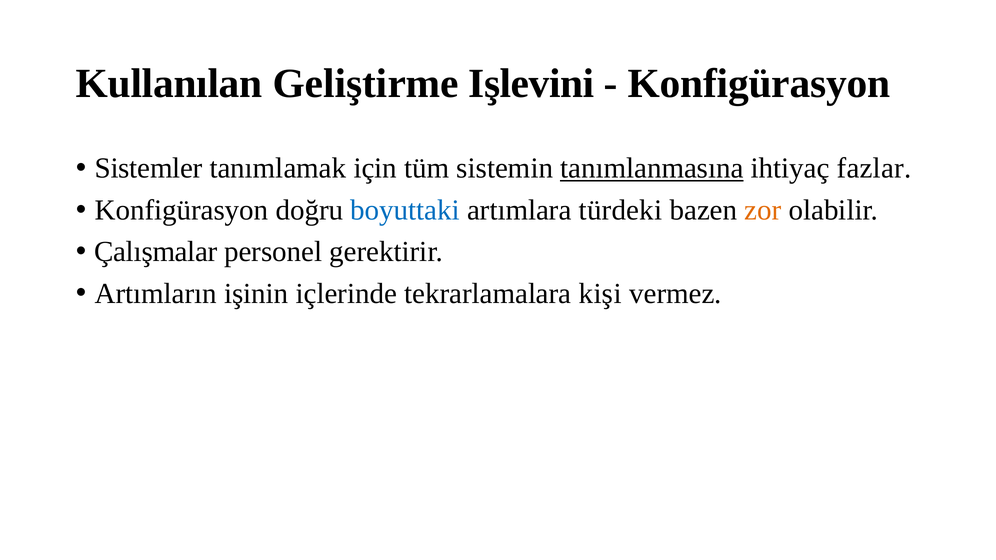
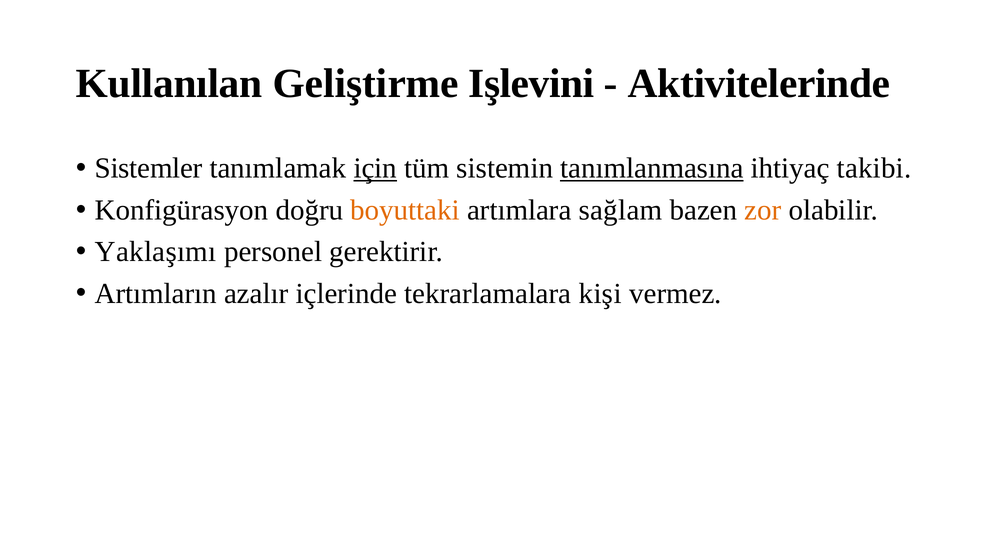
Konfigürasyon at (759, 84): Konfigürasyon -> Aktivitelerinde
için underline: none -> present
fazlar: fazlar -> takibi
boyuttaki colour: blue -> orange
türdeki: türdeki -> sağlam
Çalışmalar: Çalışmalar -> Yaklaşımı
işinin: işinin -> azalır
